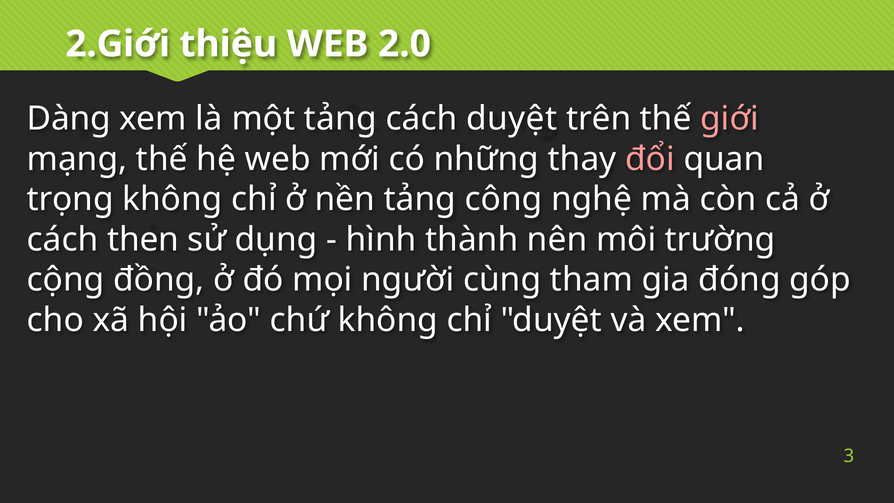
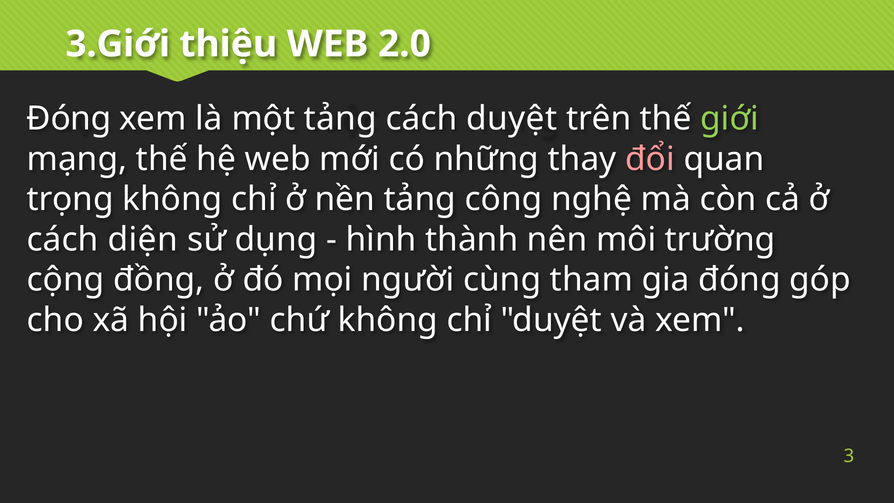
2.Giới: 2.Giới -> 3.Giới
Dàng at (69, 119): Dàng -> Đóng
giới colour: pink -> light green
then: then -> diện
